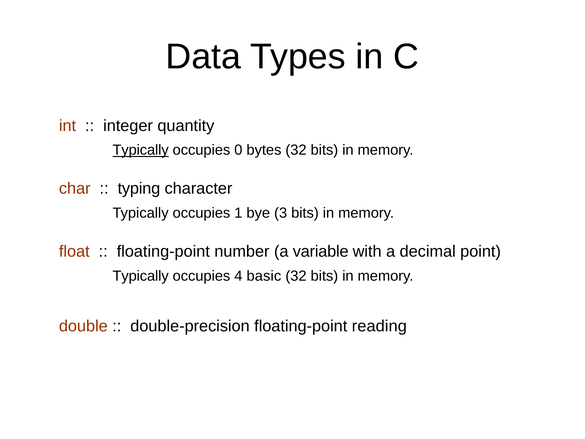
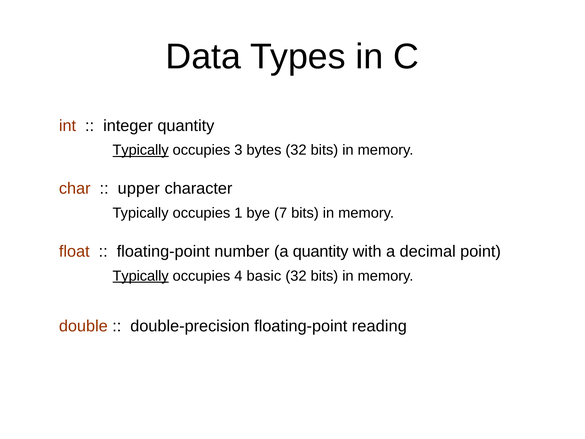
0: 0 -> 3
typing: typing -> upper
3: 3 -> 7
a variable: variable -> quantity
Typically at (141, 276) underline: none -> present
